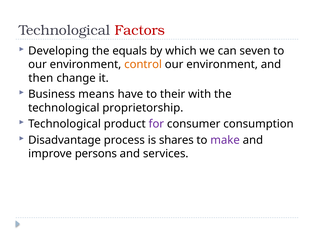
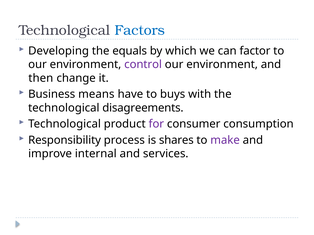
Factors colour: red -> blue
seven: seven -> factor
control colour: orange -> purple
their: their -> buys
proprietorship: proprietorship -> disagreements
Disadvantage: Disadvantage -> Responsibility
persons: persons -> internal
